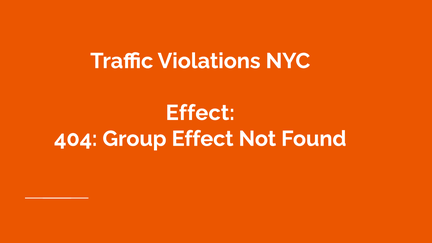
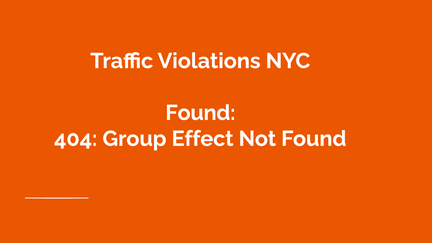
Effect at (200, 113): Effect -> Found
